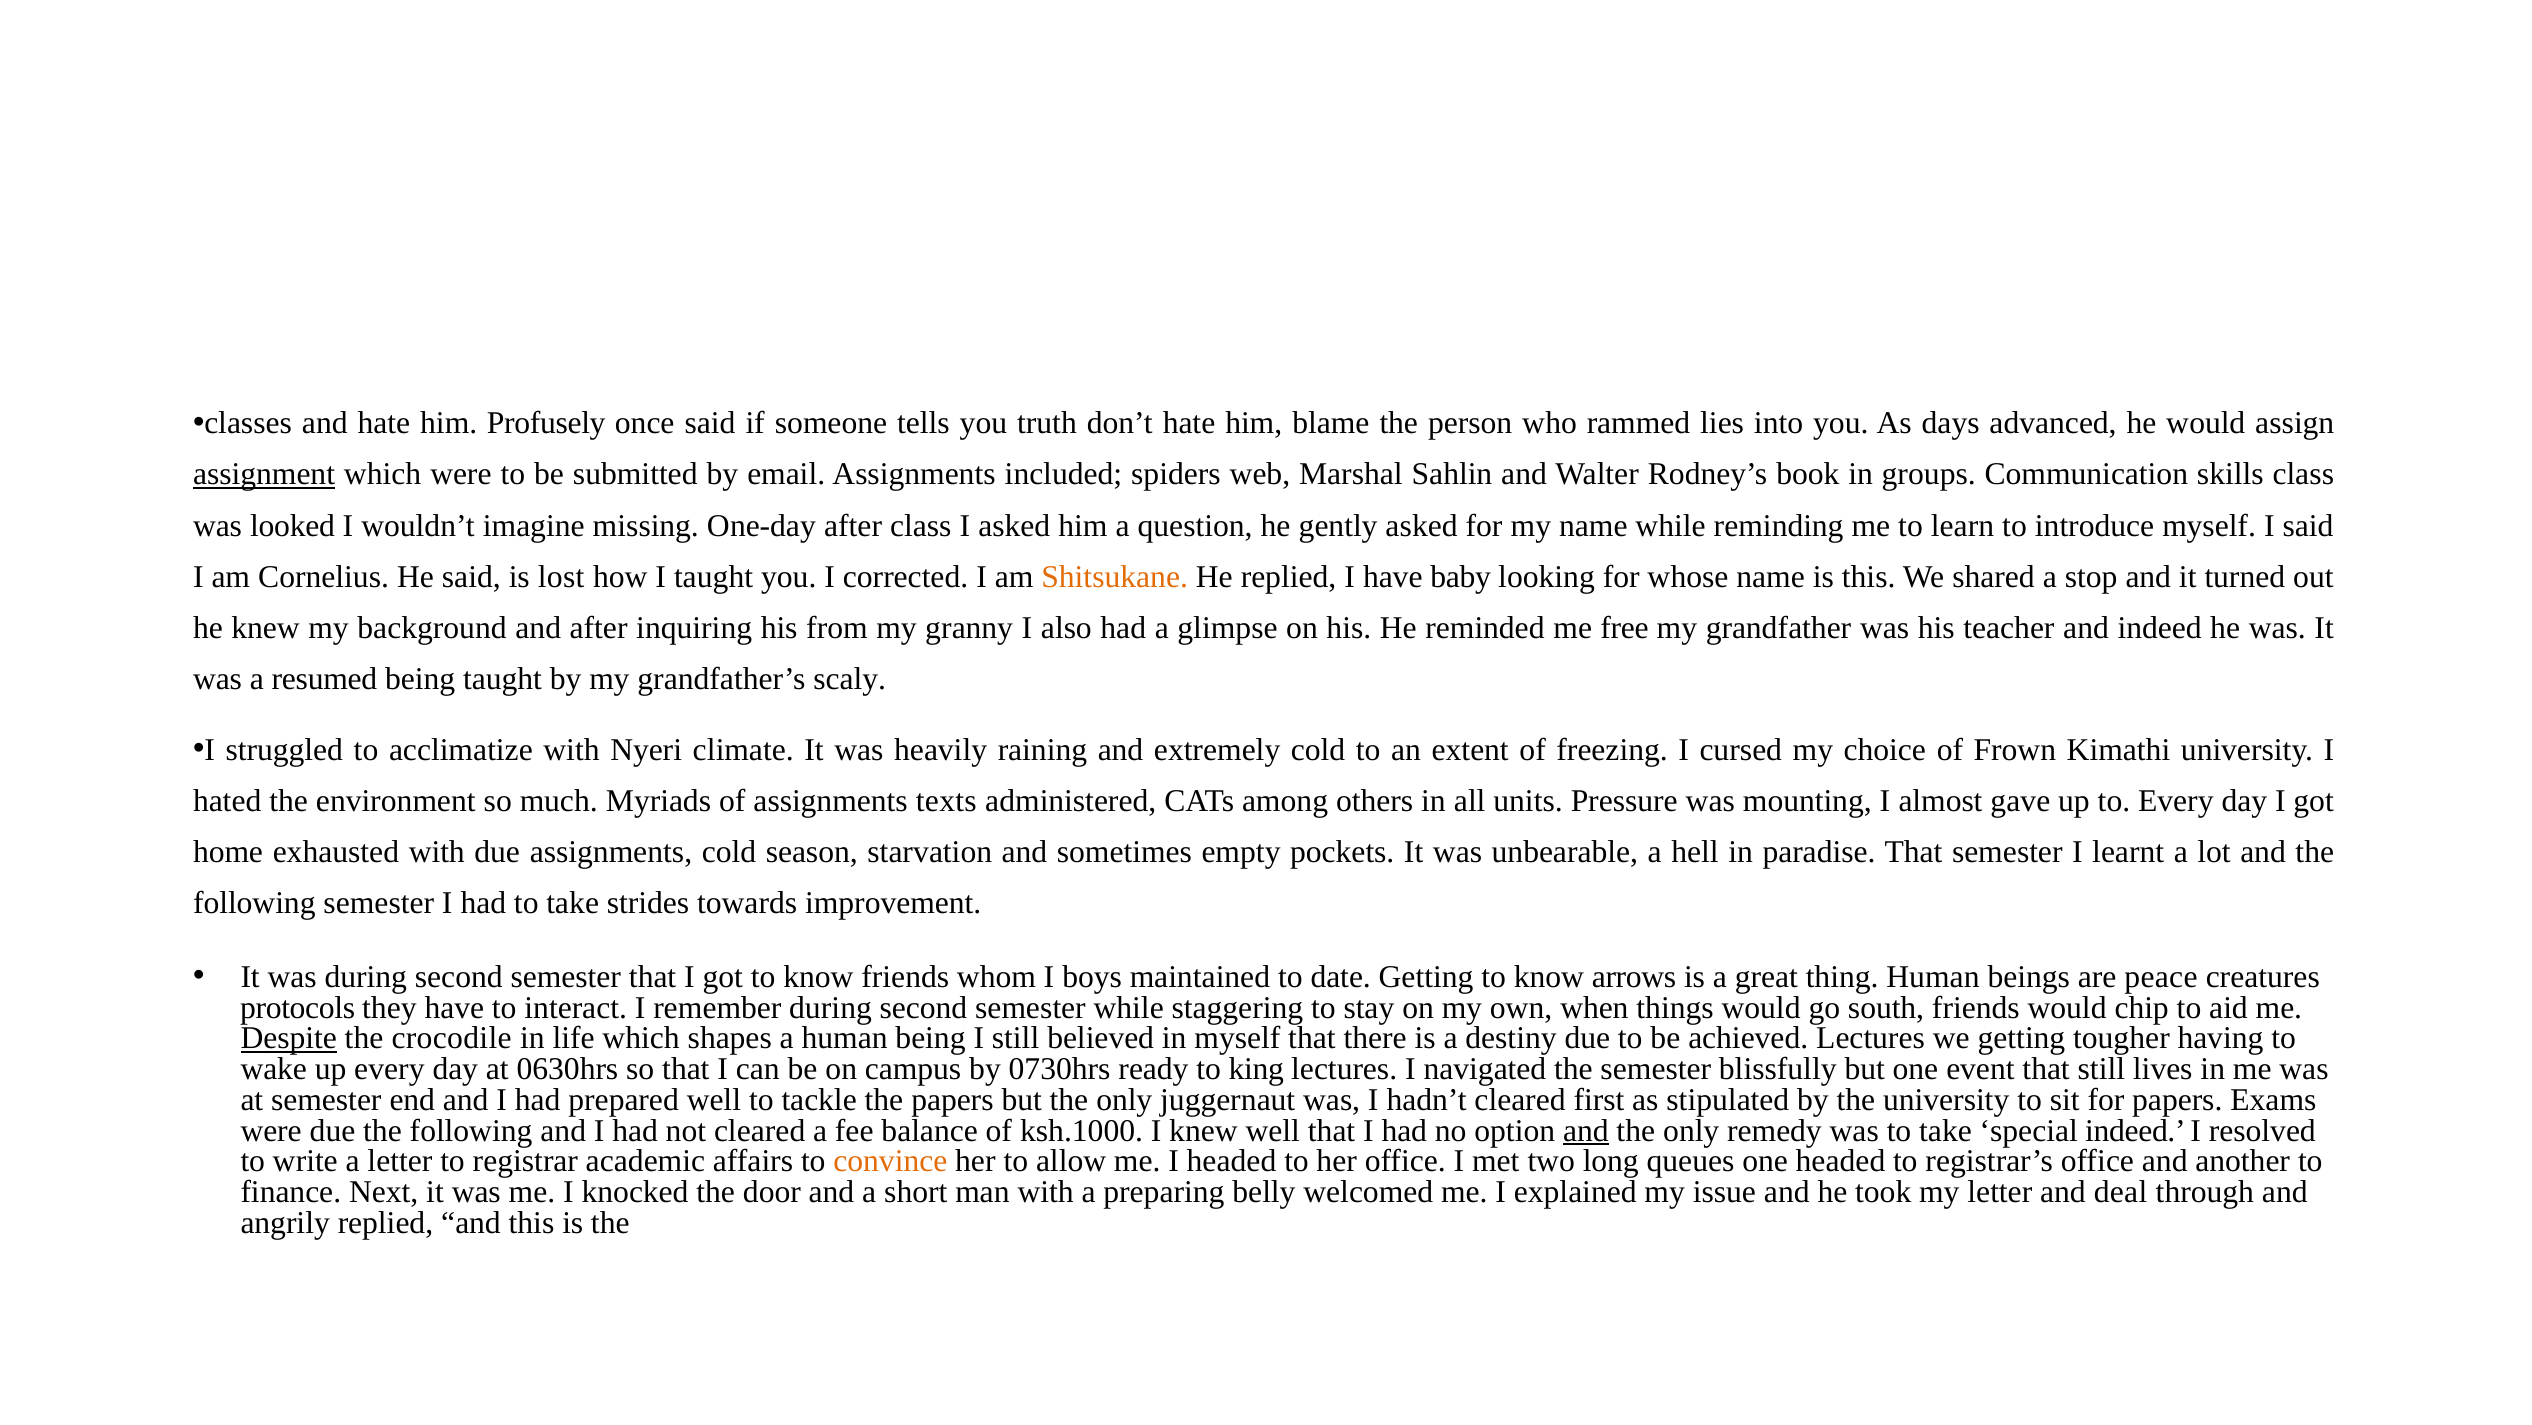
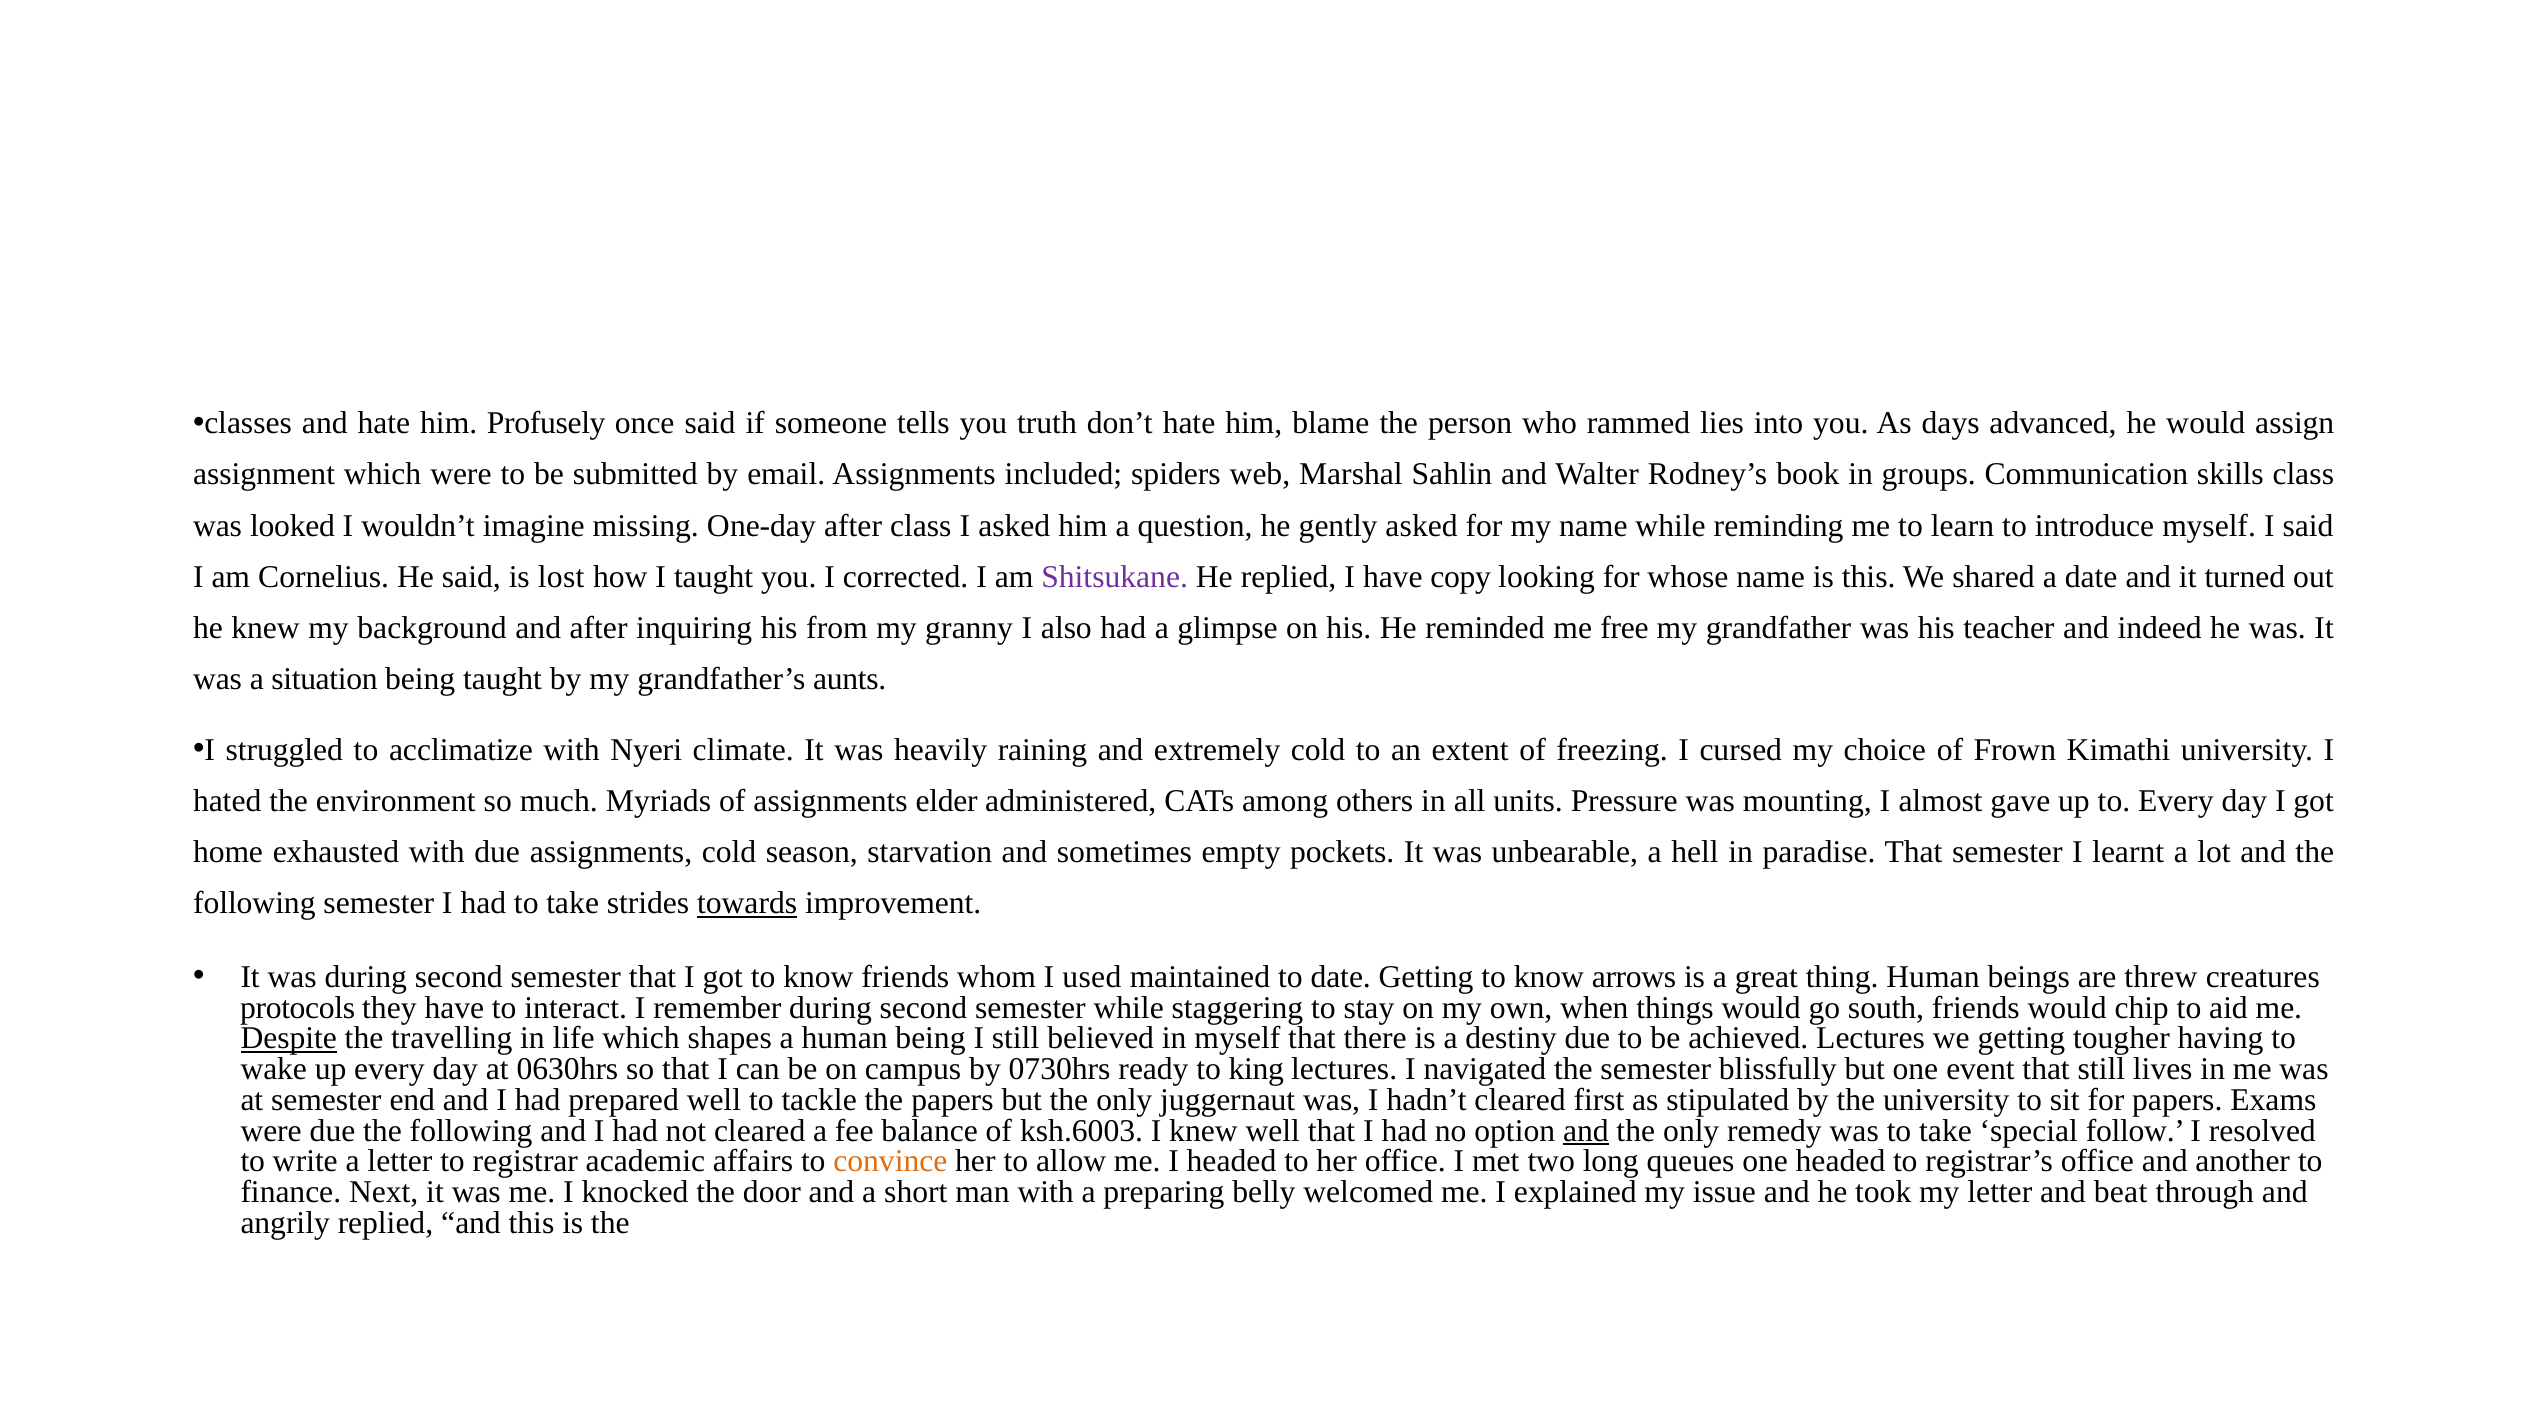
assignment underline: present -> none
Shitsukane colour: orange -> purple
baby: baby -> copy
a stop: stop -> date
resumed: resumed -> situation
scaly: scaly -> aunts
texts: texts -> elder
towards underline: none -> present
boys: boys -> used
peace: peace -> threw
crocodile: crocodile -> travelling
ksh.1000: ksh.1000 -> ksh.6003
special indeed: indeed -> follow
deal: deal -> beat
